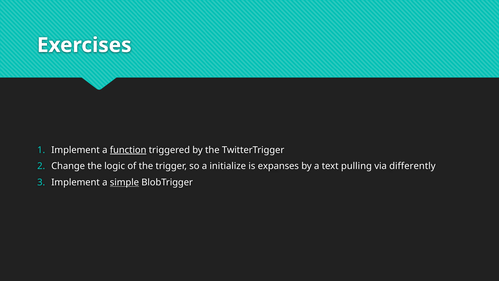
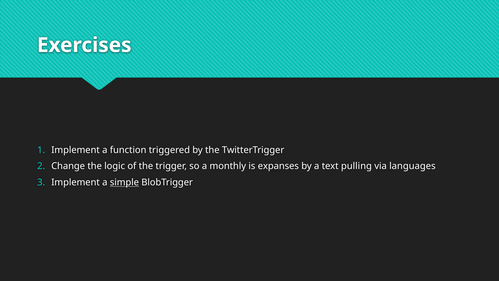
function underline: present -> none
initialize: initialize -> monthly
differently: differently -> languages
